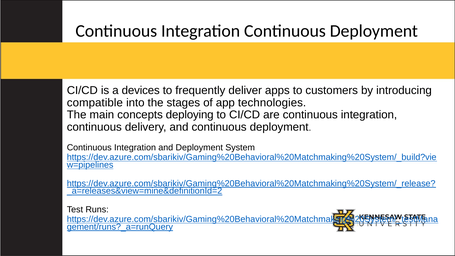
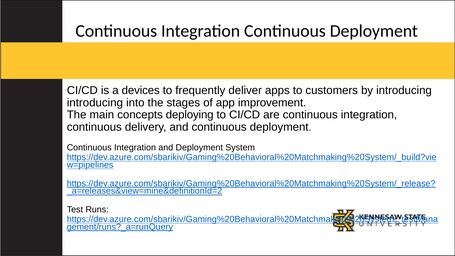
compatible at (95, 103): compatible -> introducing
technologies: technologies -> improvement
